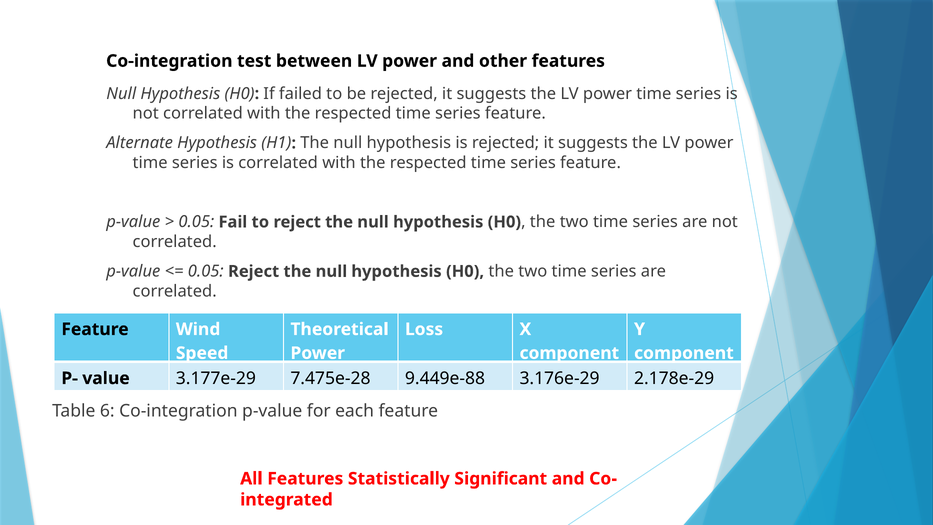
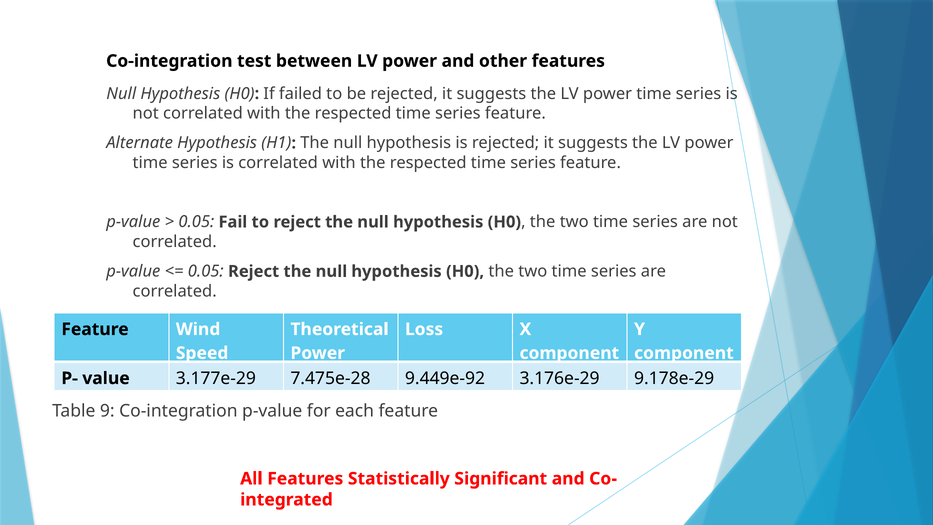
9.449e-88: 9.449e-88 -> 9.449e-92
2.178e-29: 2.178e-29 -> 9.178e-29
6: 6 -> 9
